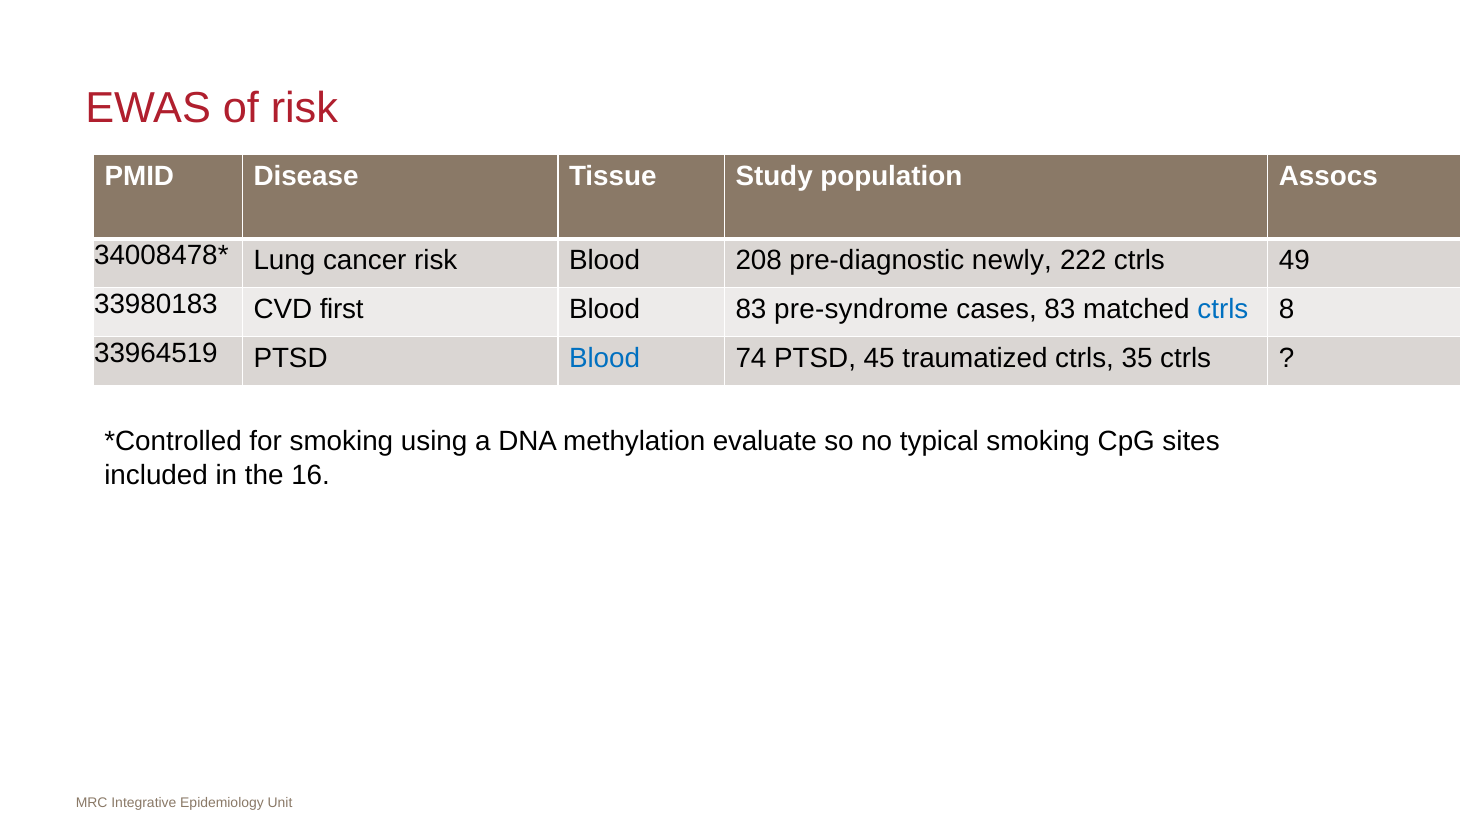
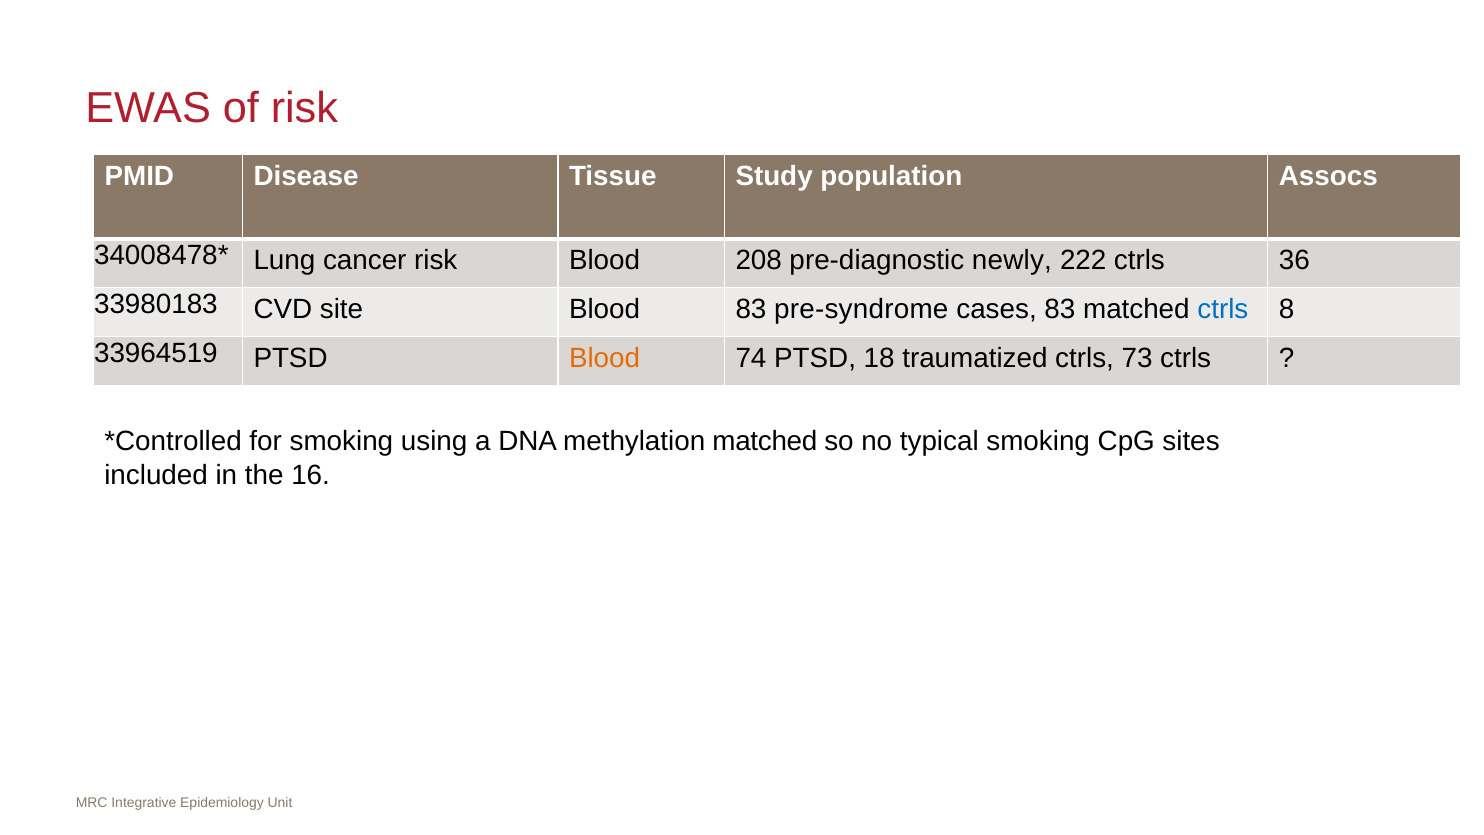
49: 49 -> 36
first: first -> site
Blood at (605, 358) colour: blue -> orange
45: 45 -> 18
35: 35 -> 73
methylation evaluate: evaluate -> matched
